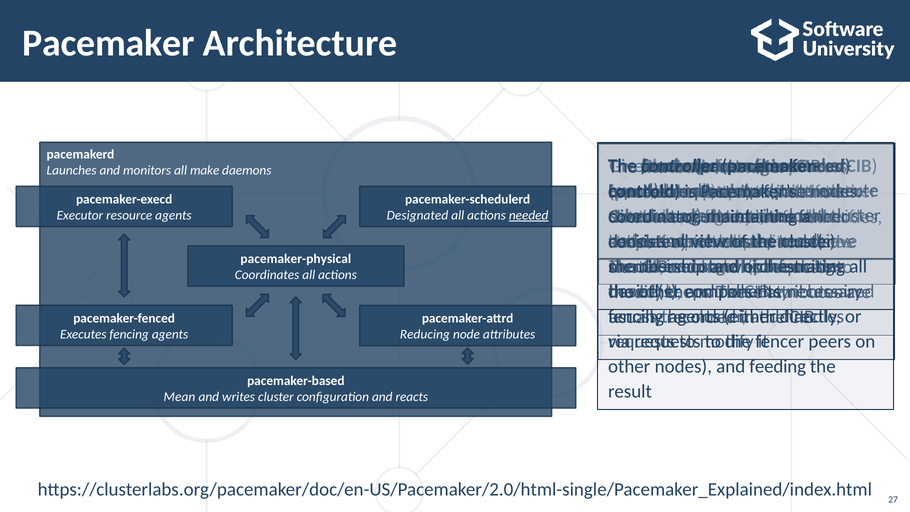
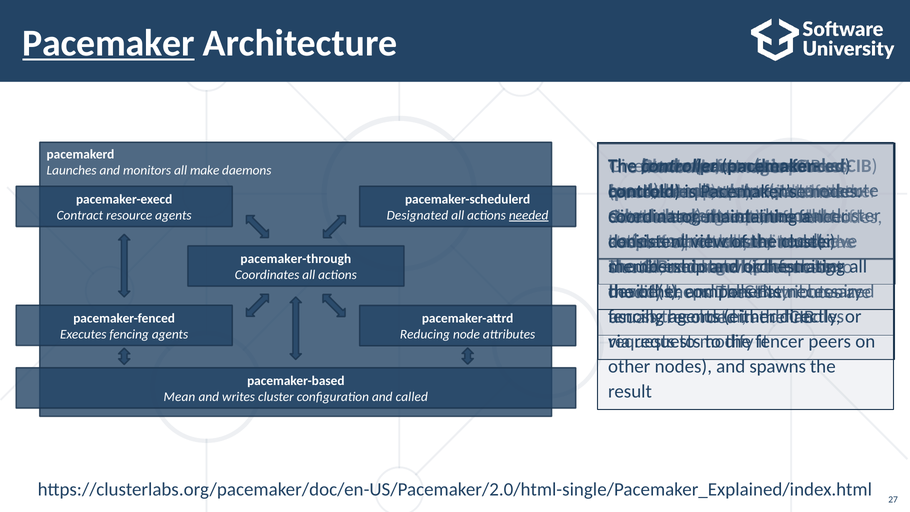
Pacemaker at (108, 43) underline: none -> present
Executor at (80, 215): Executor -> Contract
pacemaker-physical: pacemaker-physical -> pacemaker-through
and feeding: feeding -> spawns
reacts: reacts -> called
